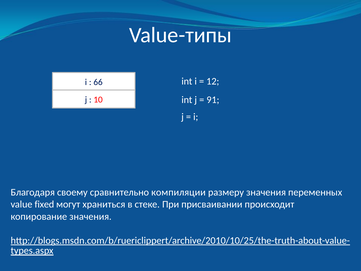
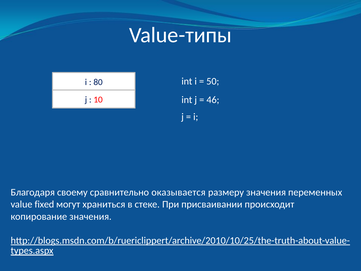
12: 12 -> 50
66: 66 -> 80
91: 91 -> 46
компиляции: компиляции -> оказывается
